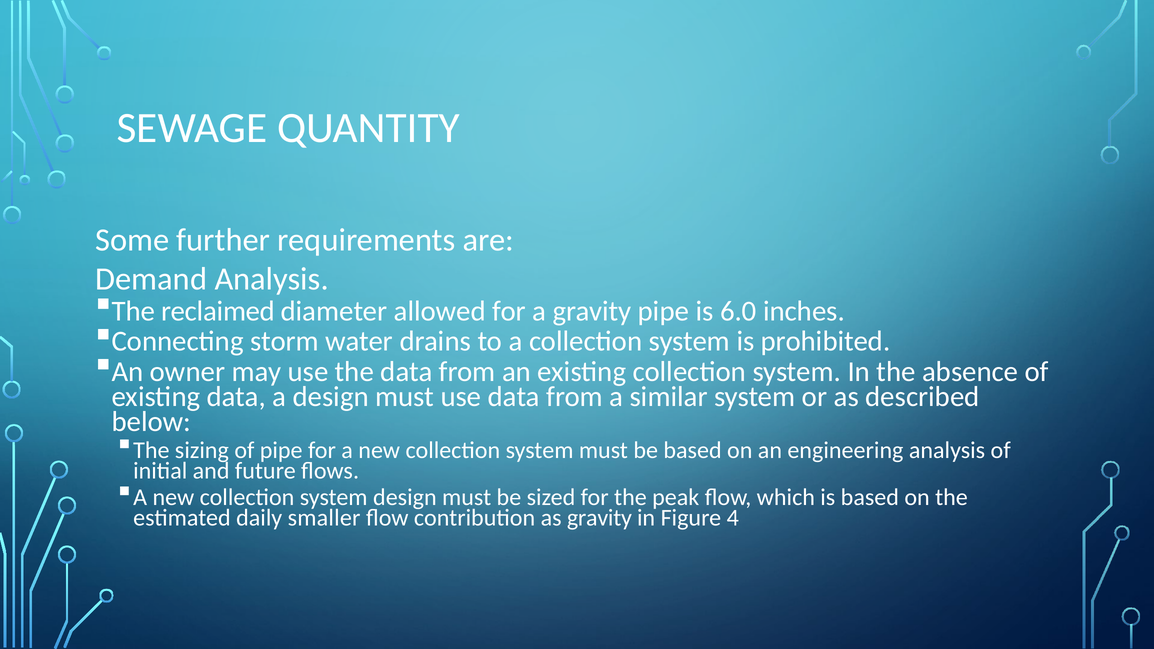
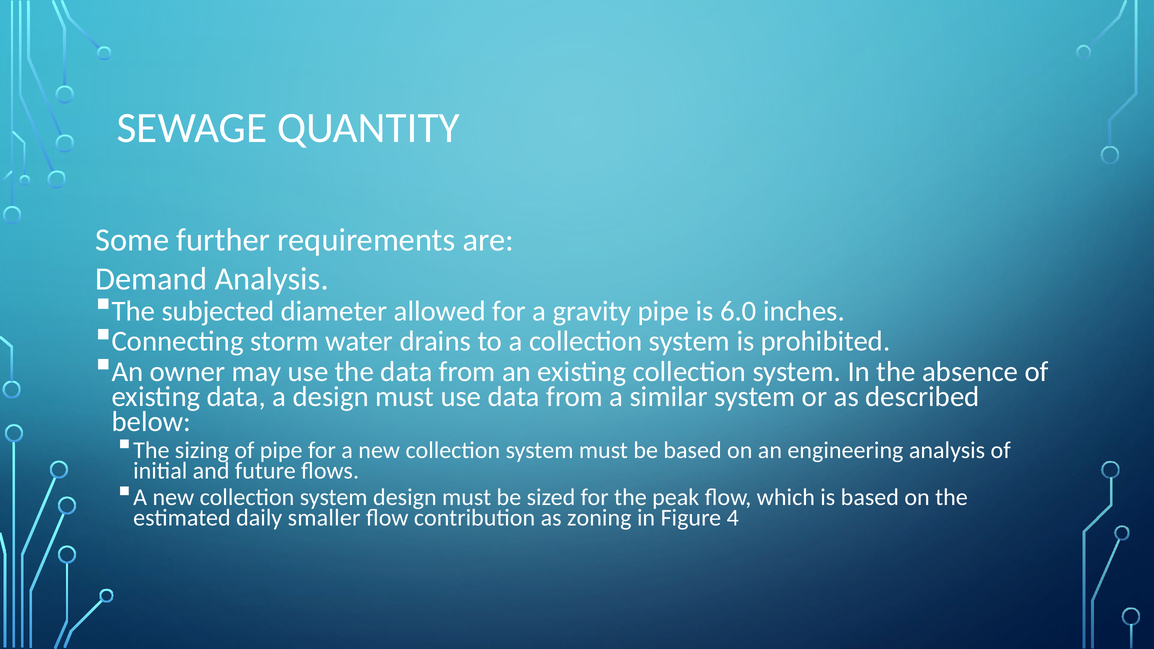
reclaimed: reclaimed -> subjected
as gravity: gravity -> zoning
